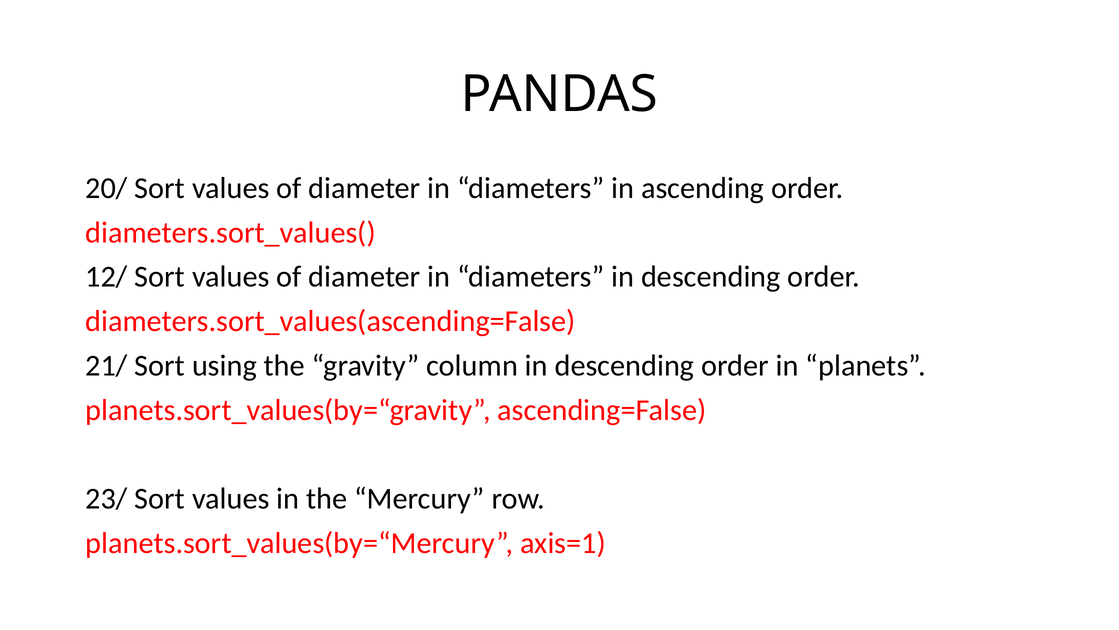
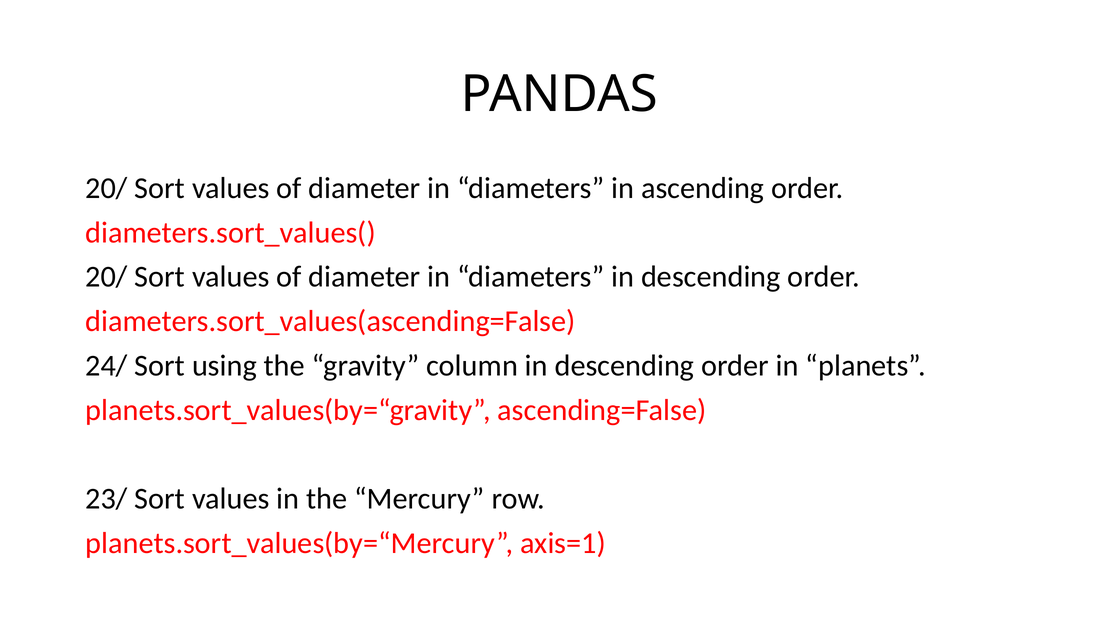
12/ at (106, 277): 12/ -> 20/
21/: 21/ -> 24/
